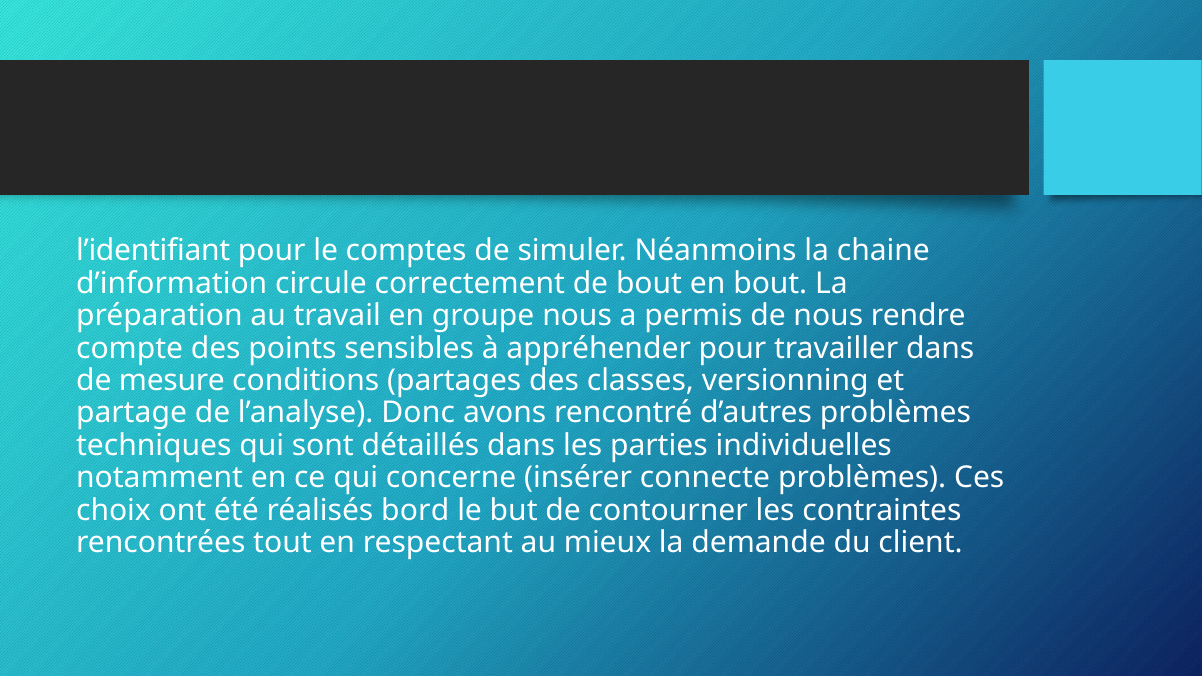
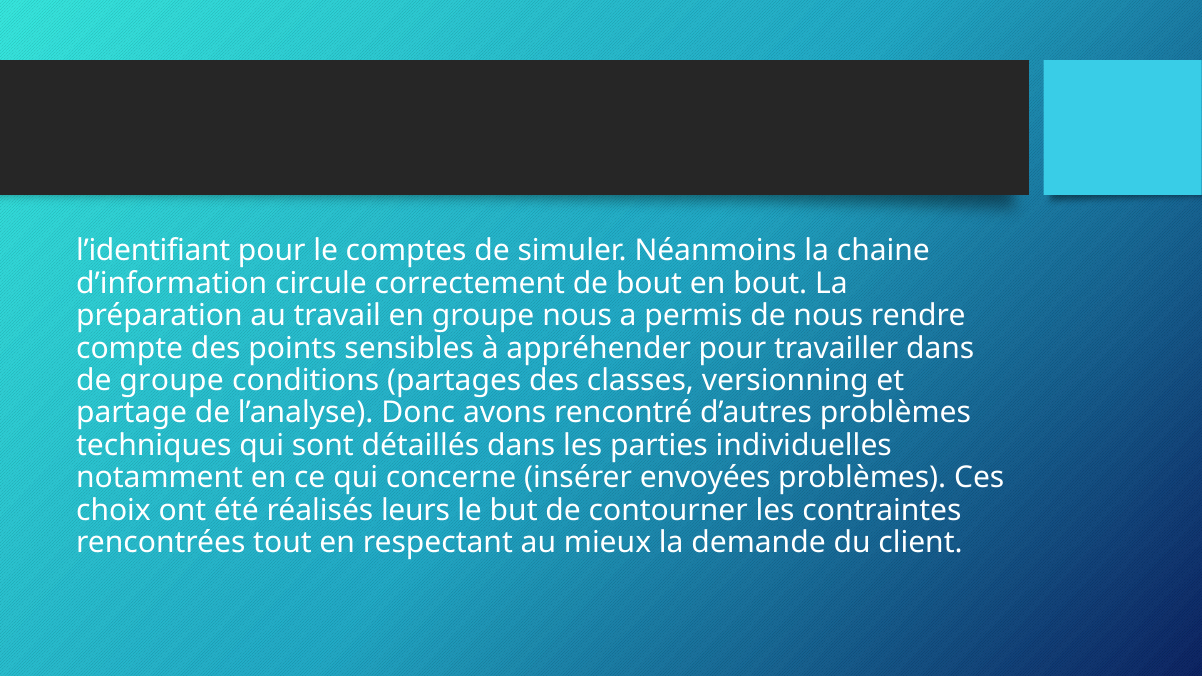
de mesure: mesure -> groupe
connecte: connecte -> envoyées
bord: bord -> leurs
